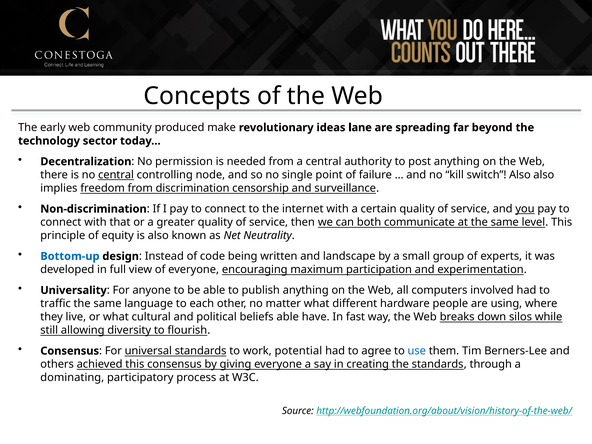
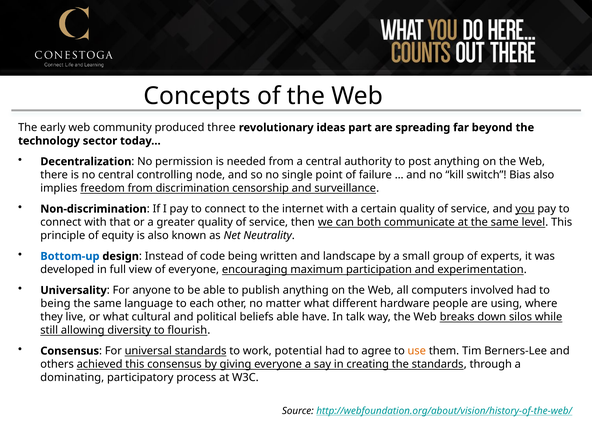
make: make -> three
lane: lane -> part
central at (116, 175) underline: present -> none
switch Also: Also -> Bias
traffic at (56, 304): traffic -> being
fast: fast -> talk
use colour: blue -> orange
